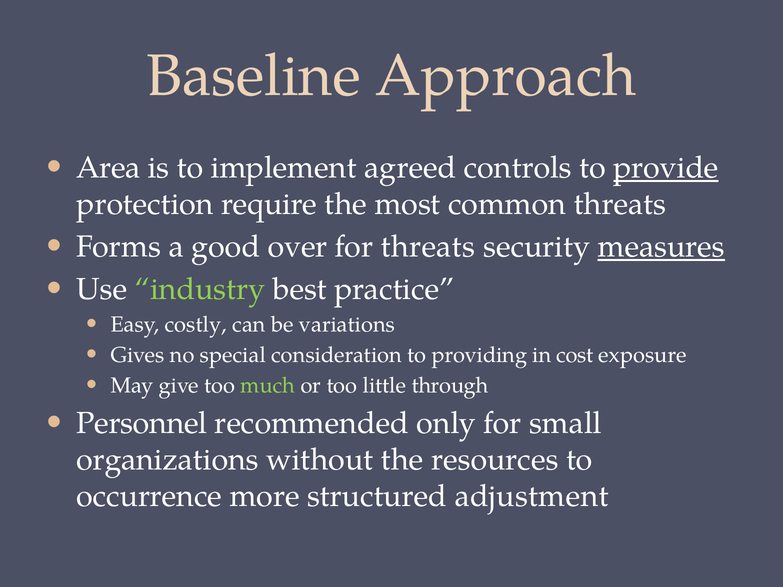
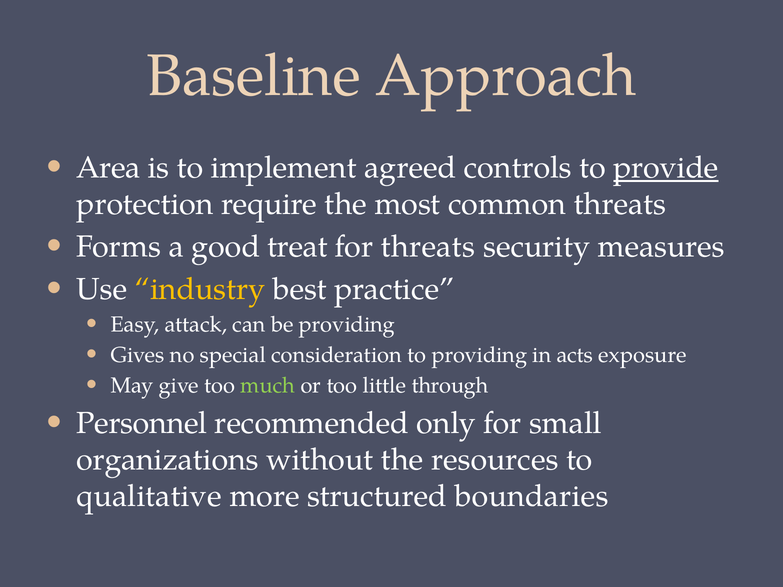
over: over -> treat
measures underline: present -> none
industry colour: light green -> yellow
costly: costly -> attack
be variations: variations -> providing
cost: cost -> acts
occurrence: occurrence -> qualitative
adjustment: adjustment -> boundaries
